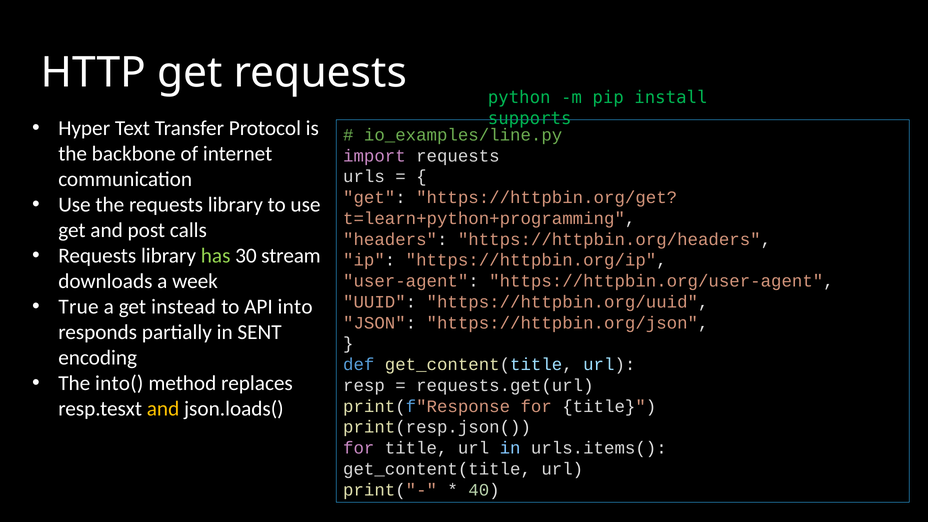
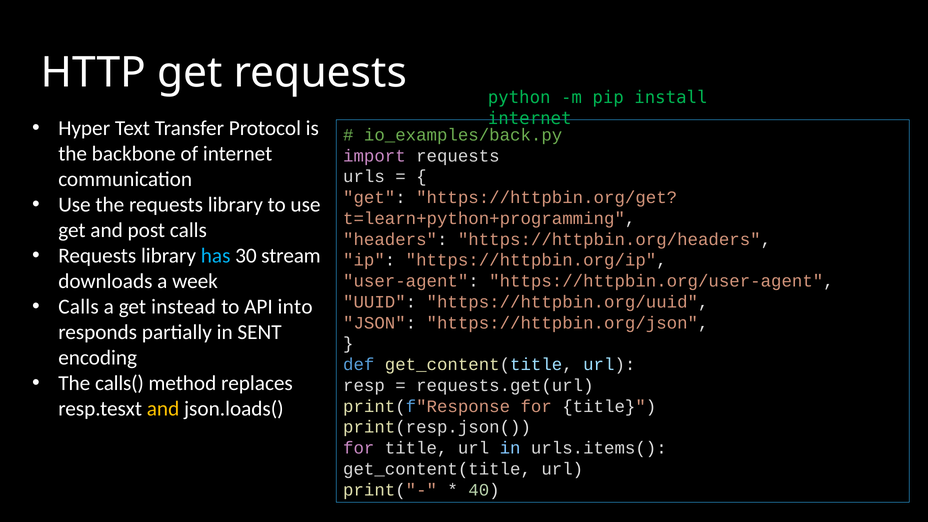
supports at (530, 118): supports -> internet
io_examples/line.py: io_examples/line.py -> io_examples/back.py
has colour: light green -> light blue
True at (79, 307): True -> Calls
into(: into( -> calls(
